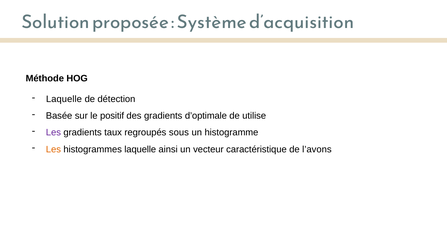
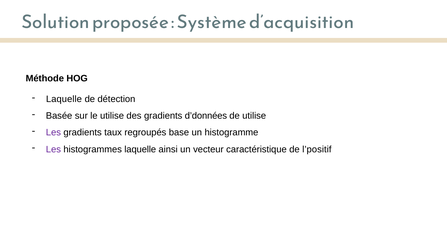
le positif: positif -> utilise
d’optimale: d’optimale -> d’données
sous: sous -> base
Les at (53, 150) colour: orange -> purple
l’avons: l’avons -> l’positif
